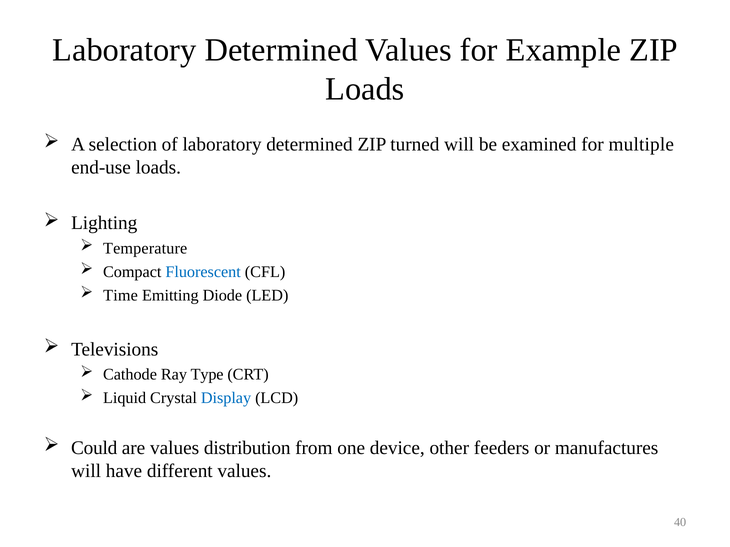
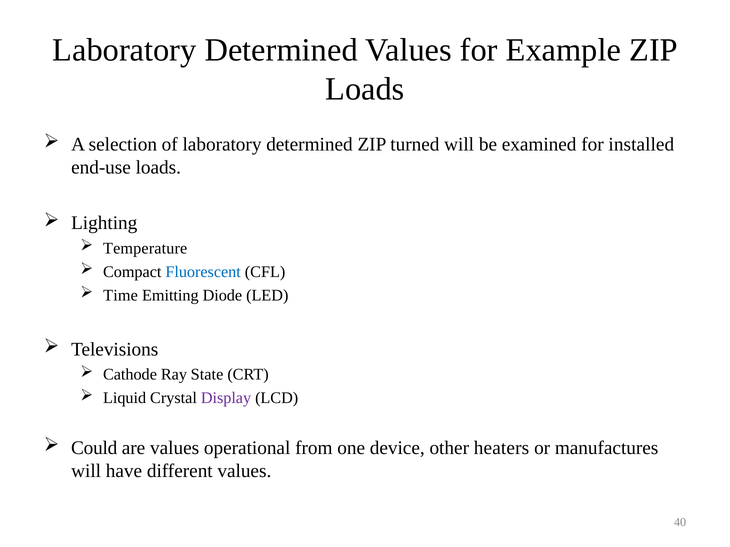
multiple: multiple -> installed
Type: Type -> State
Display colour: blue -> purple
distribution: distribution -> operational
feeders: feeders -> heaters
